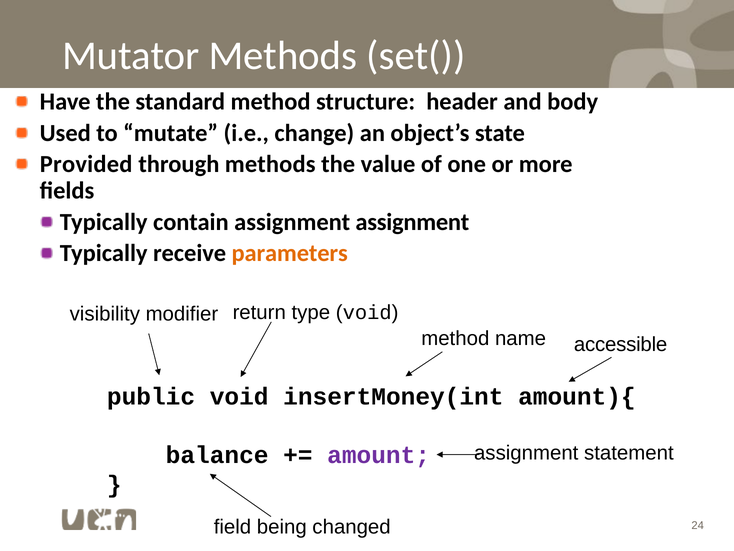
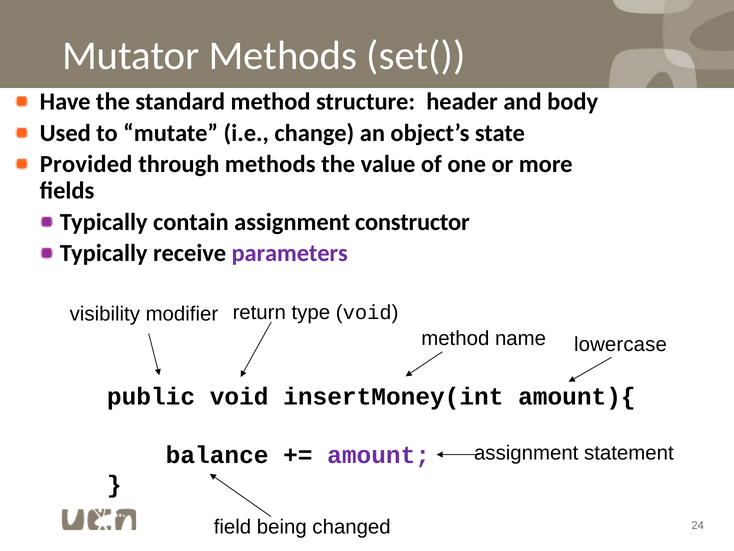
assignment assignment: assignment -> constructor
parameters colour: orange -> purple
accessible: accessible -> lowercase
